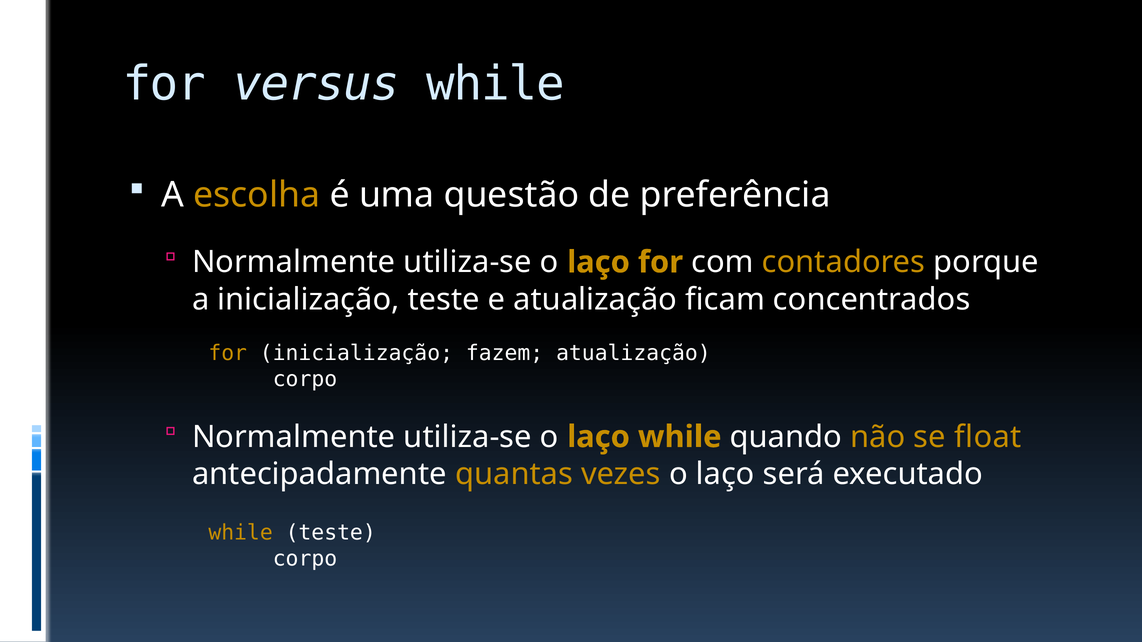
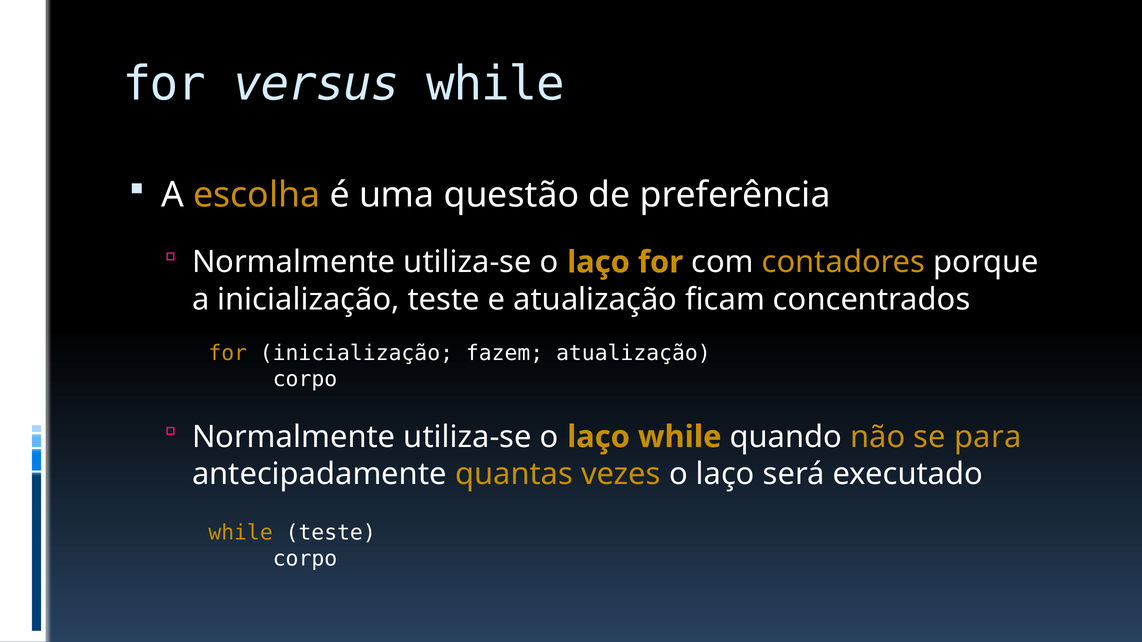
float: float -> para
